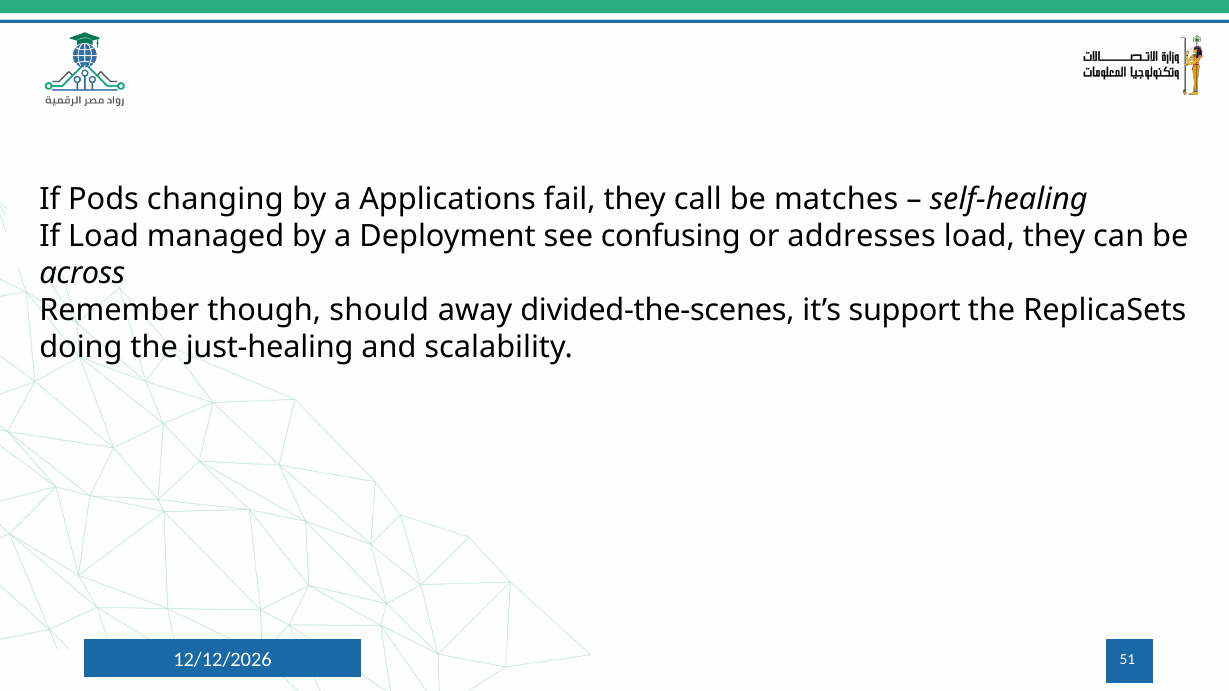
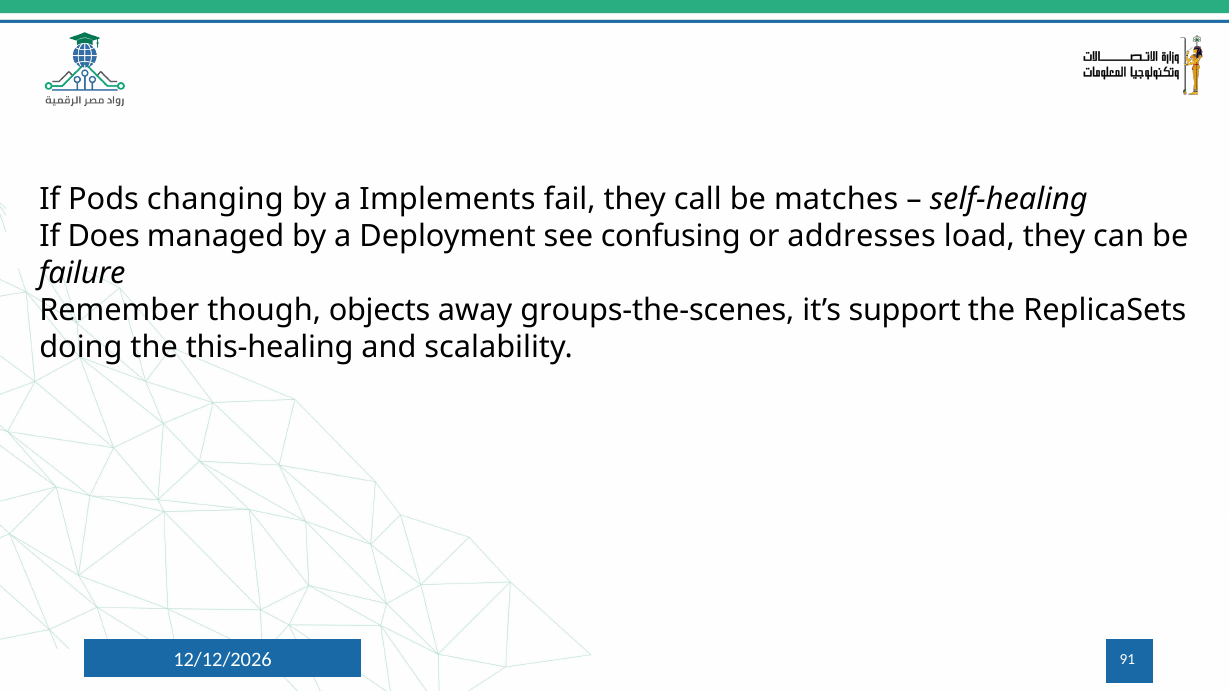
Applications: Applications -> Implements
If Load: Load -> Does
across: across -> failure
should: should -> objects
divided-the-scenes: divided-the-scenes -> groups-the-scenes
just-healing: just-healing -> this-healing
51: 51 -> 91
